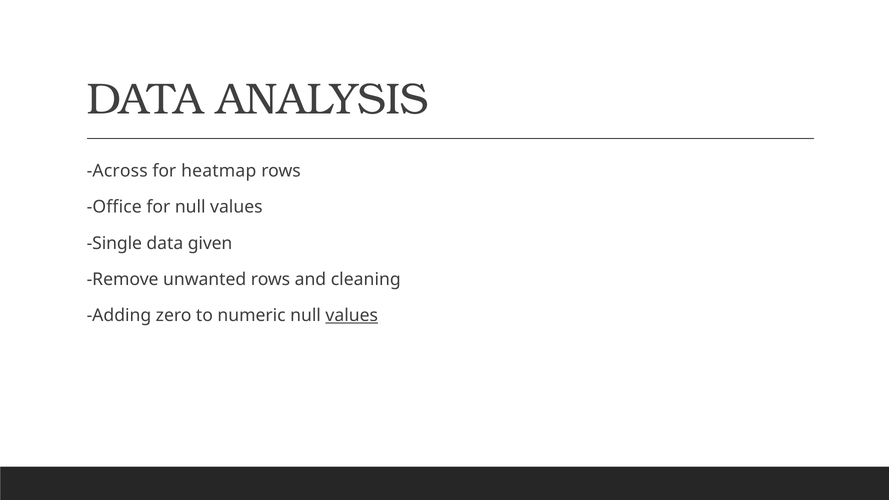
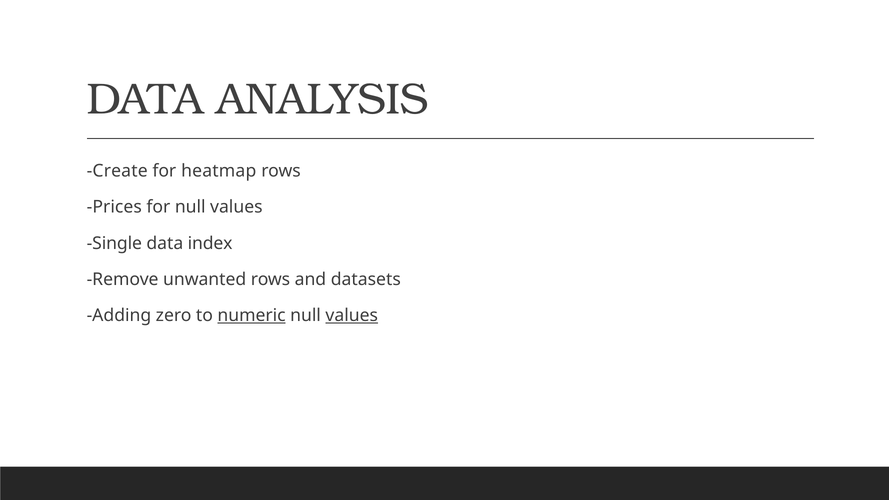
Across: Across -> Create
Office: Office -> Prices
given: given -> index
cleaning: cleaning -> datasets
numeric underline: none -> present
